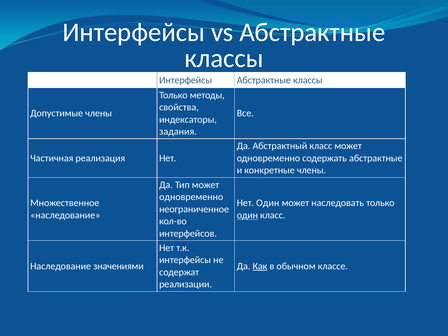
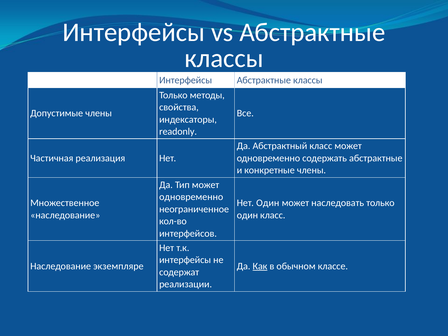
задания: задания -> readonly
один at (247, 215) underline: present -> none
значениями: значениями -> экземпляре
